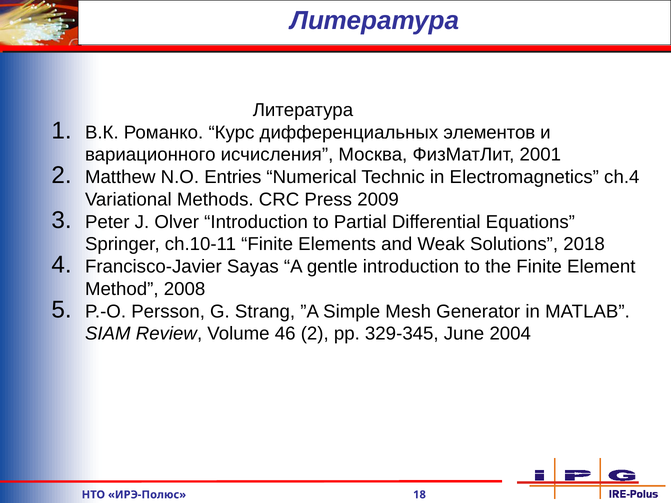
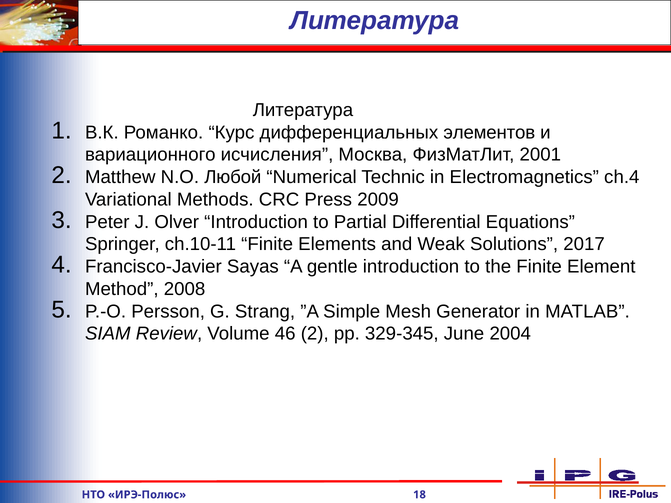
Entries: Entries -> Любой
2018: 2018 -> 2017
